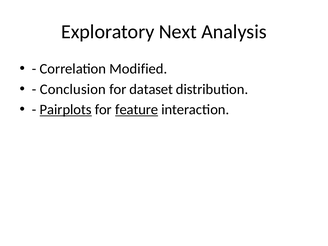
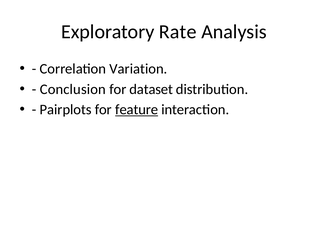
Next: Next -> Rate
Modified: Modified -> Variation
Pairplots underline: present -> none
